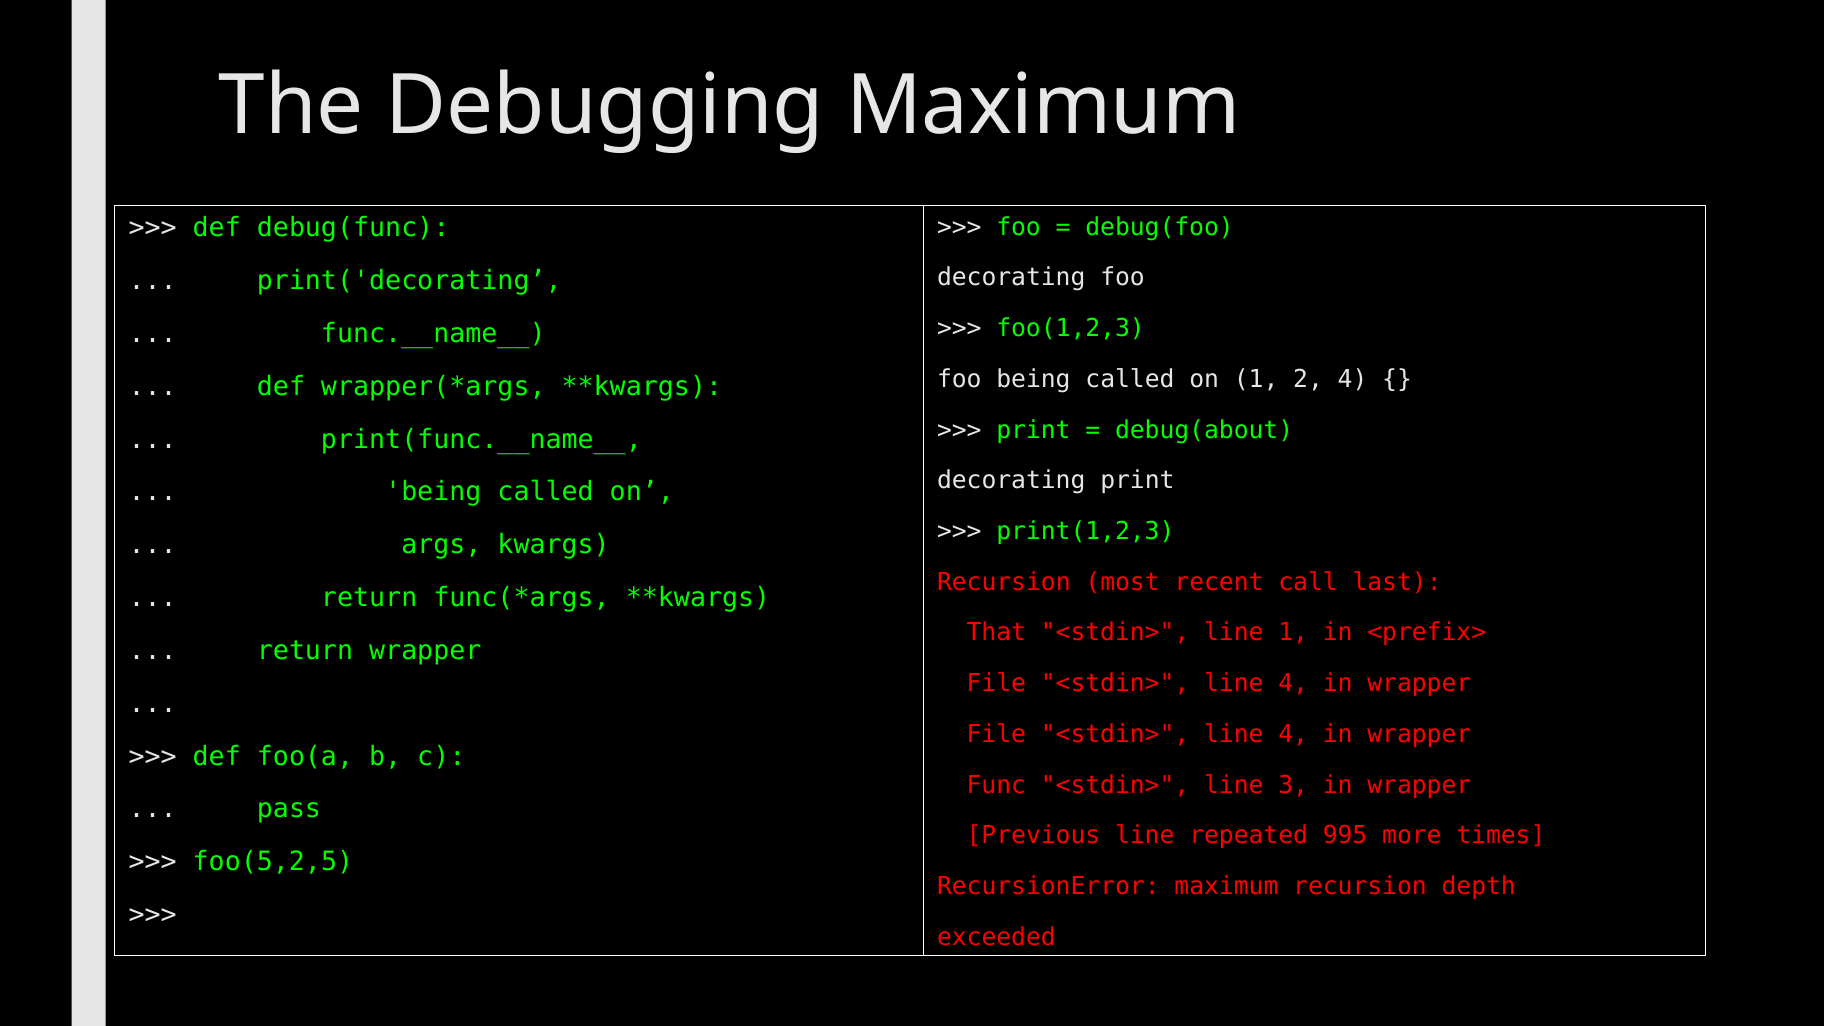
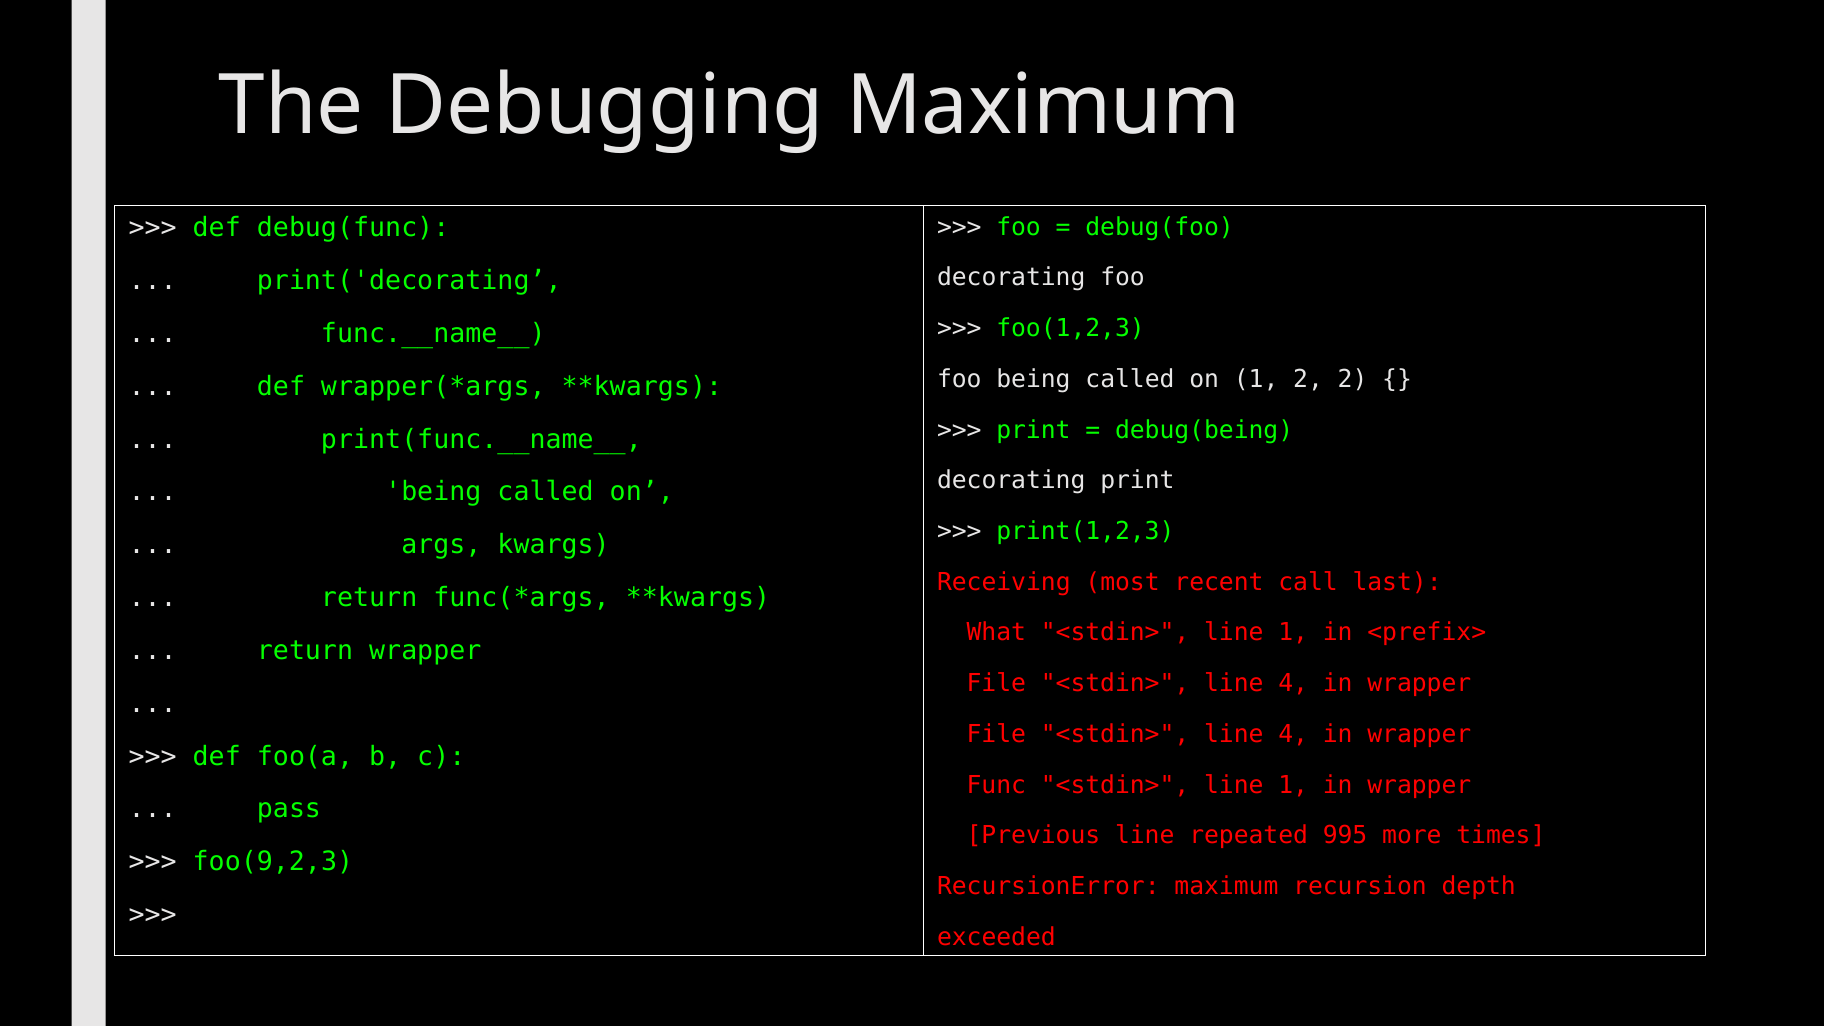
2 4: 4 -> 2
debug(about: debug(about -> debug(being
Recursion at (1004, 582): Recursion -> Receiving
That: That -> What
3 at (1293, 785): 3 -> 1
foo(5,2,5: foo(5,2,5 -> foo(9,2,3
